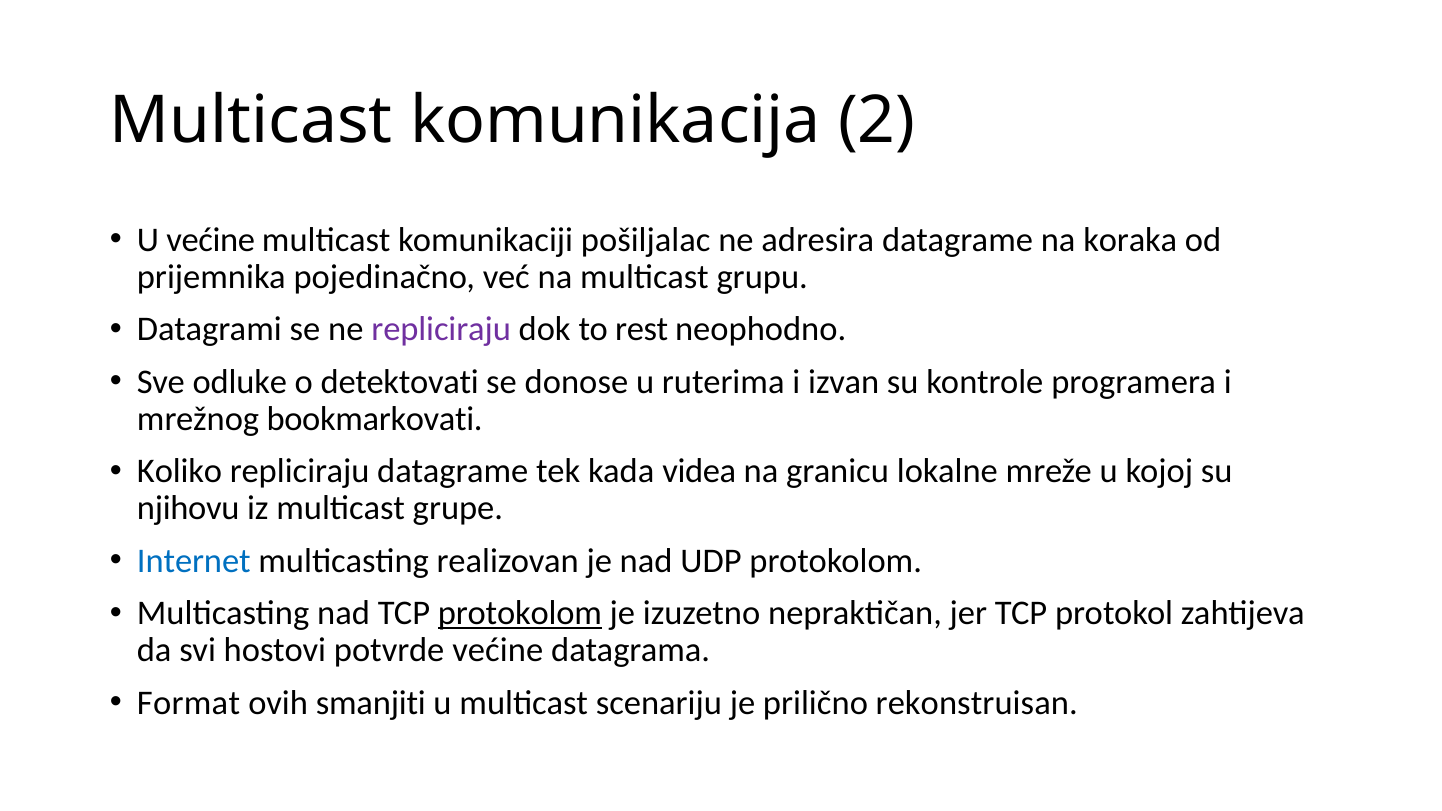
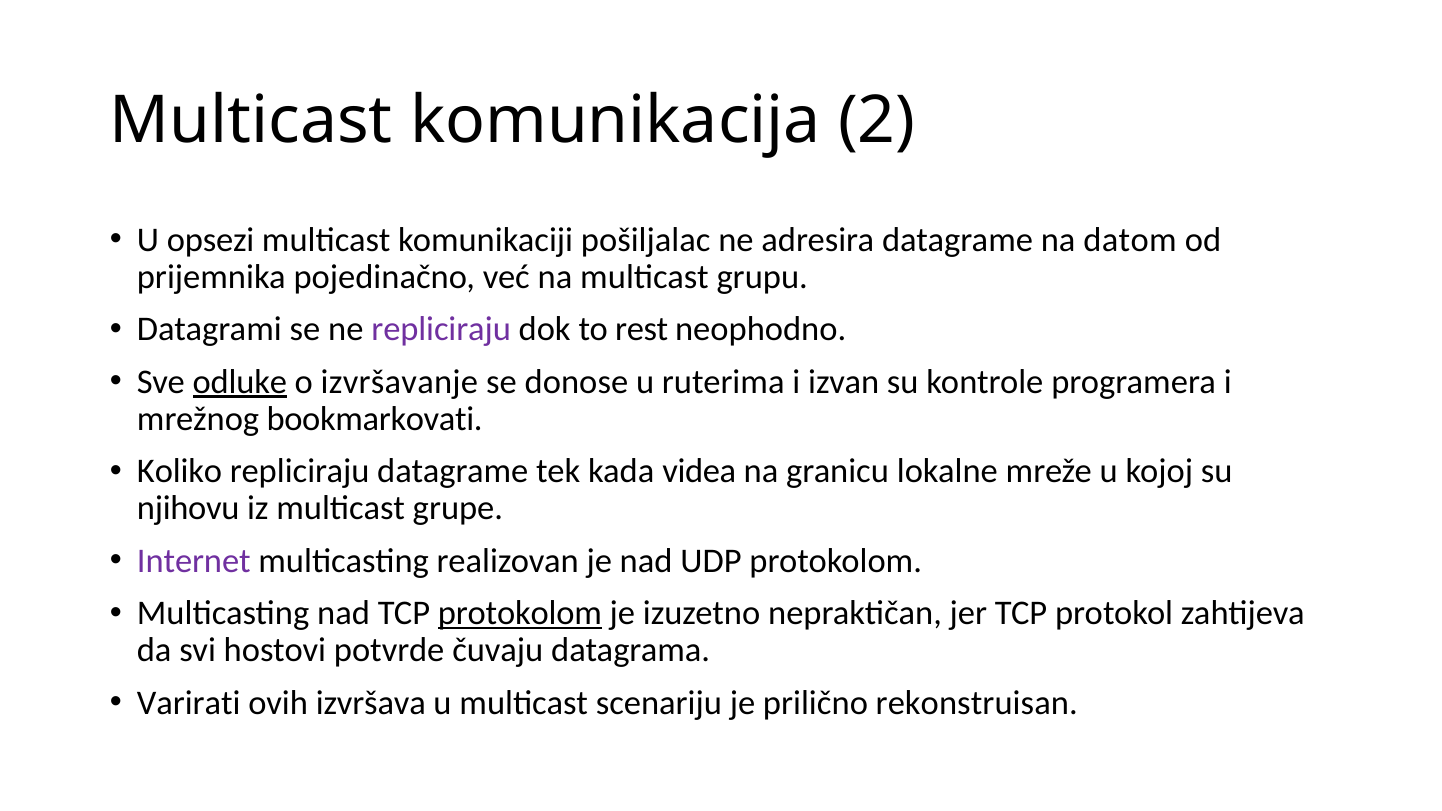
U većine: većine -> opsezi
koraka: koraka -> datom
odluke underline: none -> present
detektovati: detektovati -> izvršavanje
Internet colour: blue -> purple
potvrde većine: većine -> čuvaju
Format: Format -> Varirati
smanjiti: smanjiti -> izvršava
